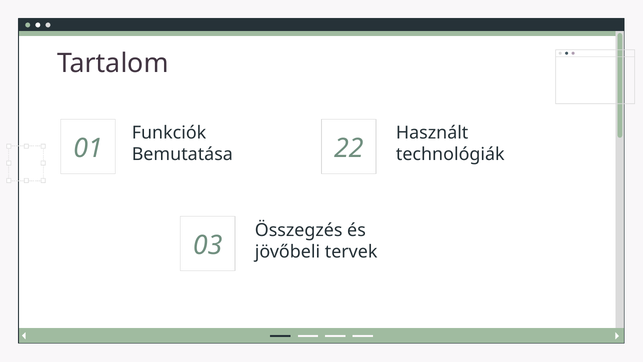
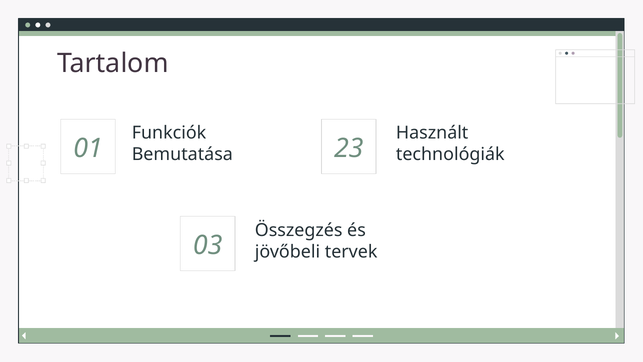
22: 22 -> 23
